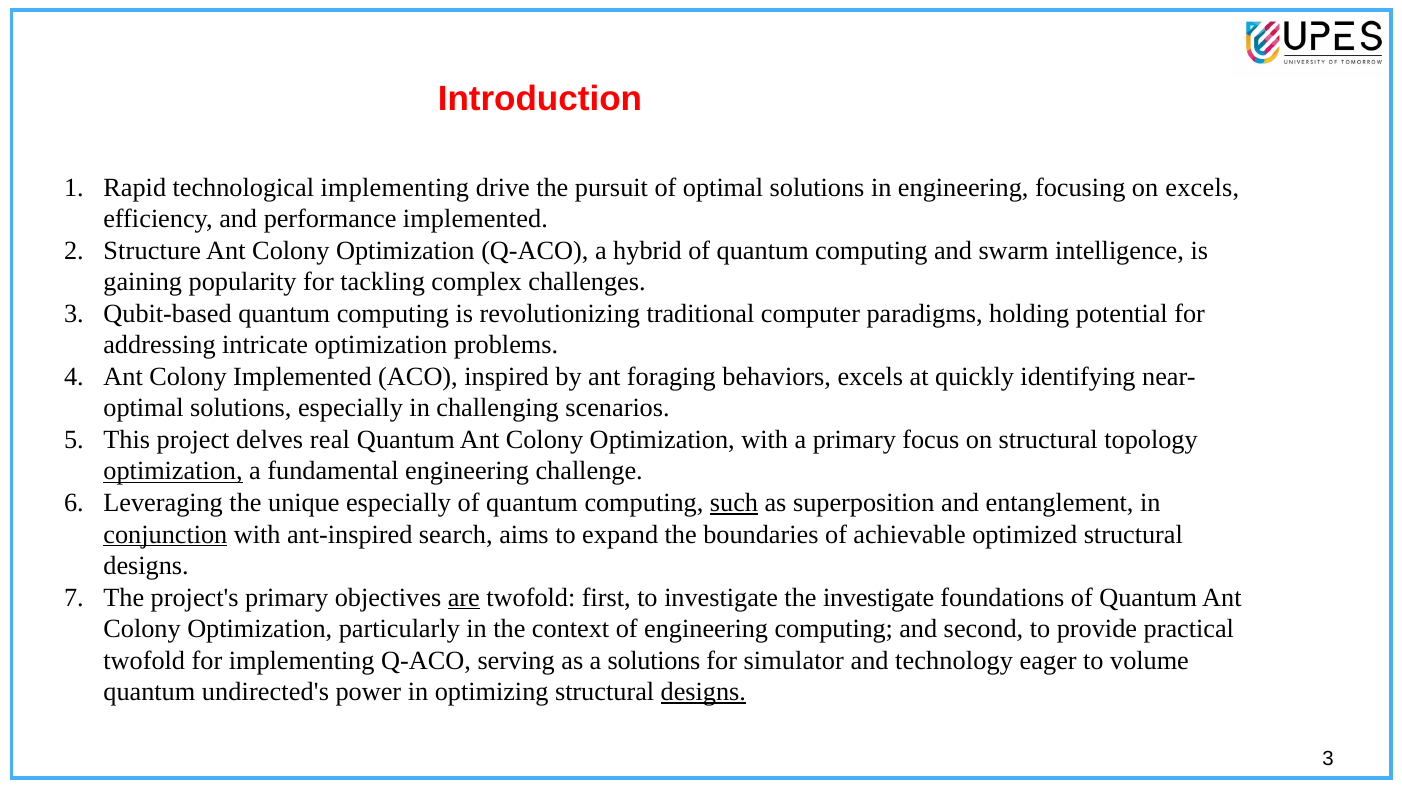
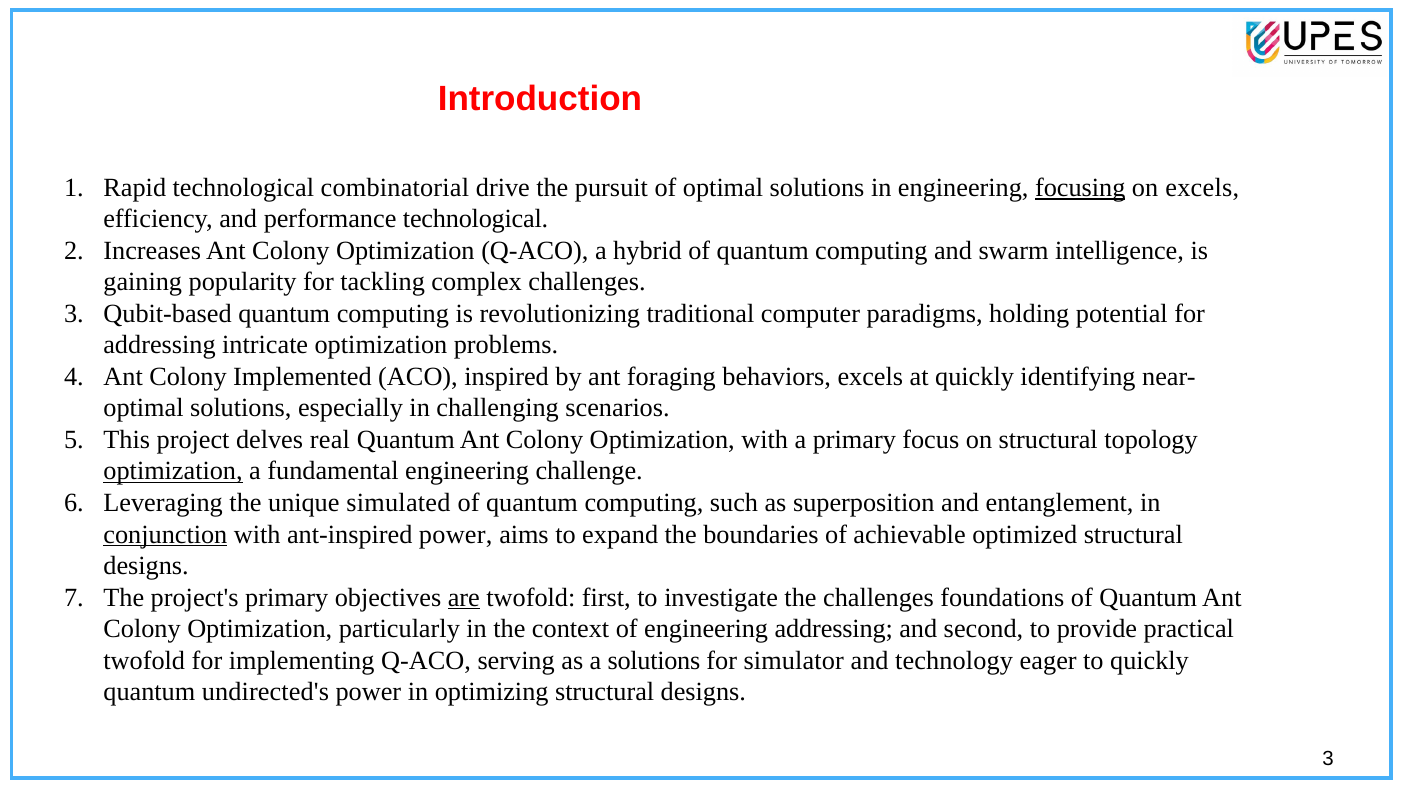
technological implementing: implementing -> combinatorial
focusing underline: none -> present
performance implemented: implemented -> technological
Structure: Structure -> Increases
unique especially: especially -> simulated
such underline: present -> none
ant-inspired search: search -> power
the investigate: investigate -> challenges
engineering computing: computing -> addressing
to volume: volume -> quickly
designs at (703, 693) underline: present -> none
